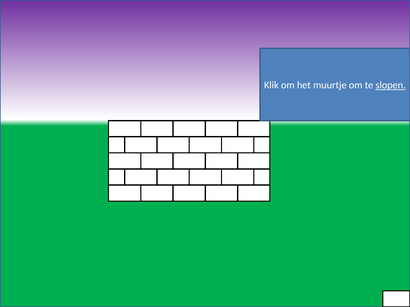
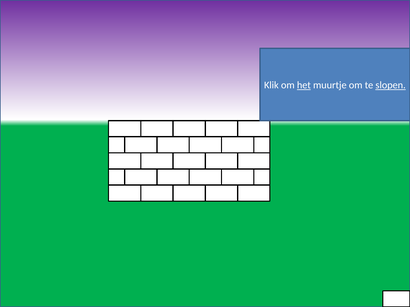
het underline: none -> present
